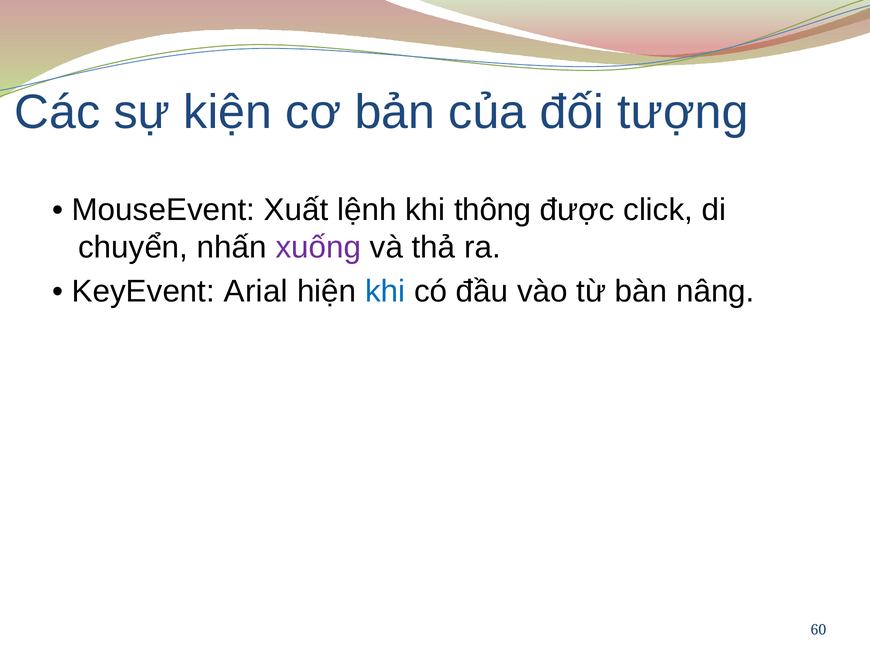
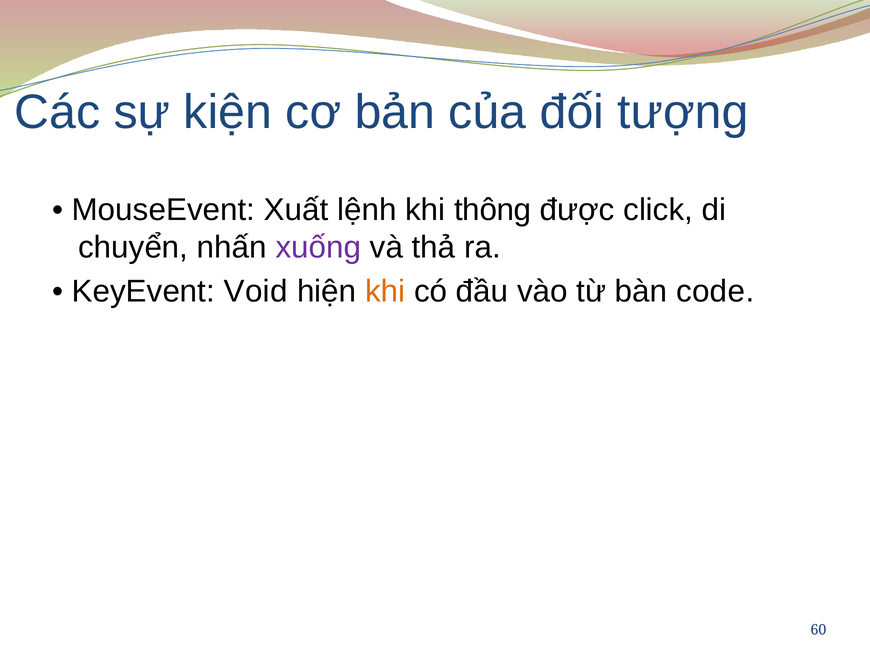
Arial: Arial -> Void
khi at (385, 291) colour: blue -> orange
nâng: nâng -> code
